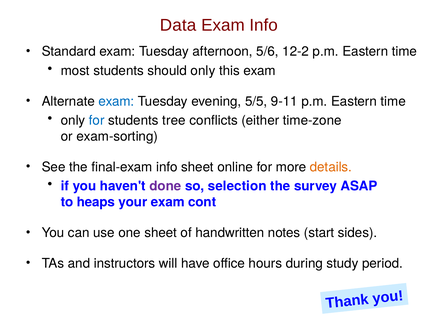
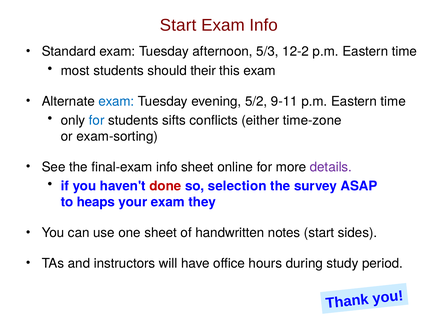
Data at (178, 25): Data -> Start
5/6: 5/6 -> 5/3
should only: only -> their
5/5: 5/5 -> 5/2
tree: tree -> sifts
details colour: orange -> purple
done colour: purple -> red
cont: cont -> they
